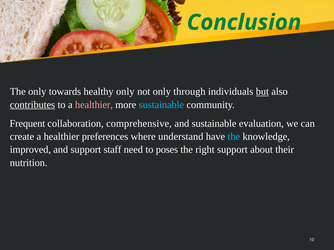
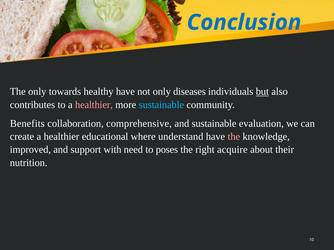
Conclusion colour: green -> blue
healthy only: only -> have
through: through -> diseases
contributes underline: present -> none
Frequent: Frequent -> Benefits
preferences: preferences -> educational
the at (234, 137) colour: light blue -> pink
staff: staff -> with
right support: support -> acquire
